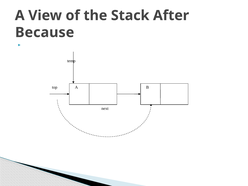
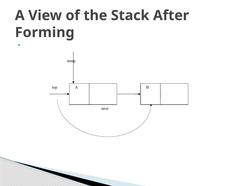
Because: Because -> Forming
